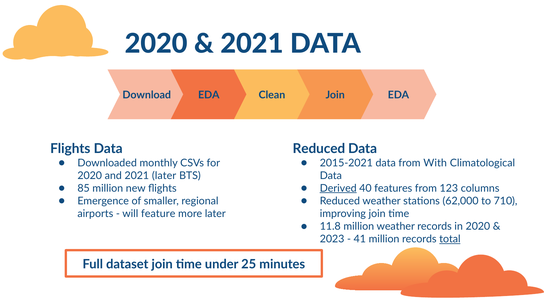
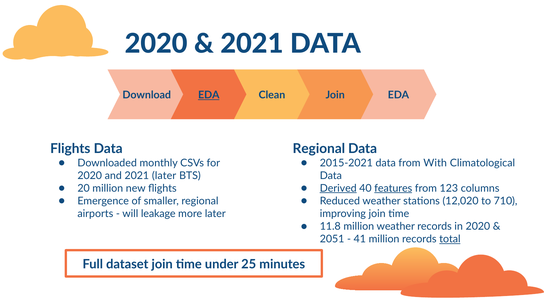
EDA at (209, 95) underline: none -> present
Reduced at (319, 149): Reduced -> Regional
85: 85 -> 20
features underline: none -> present
62,000: 62,000 -> 12,020
feature: feature -> leakage
2023: 2023 -> 2051
